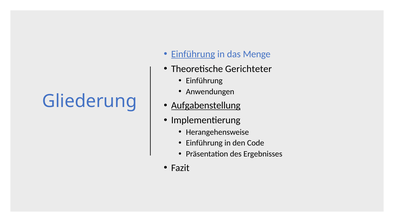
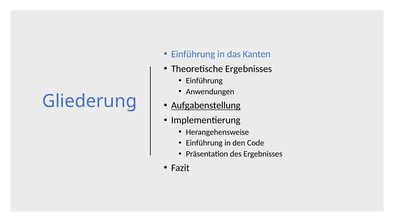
Einführung at (193, 54) underline: present -> none
Menge: Menge -> Kanten
Theoretische Gerichteter: Gerichteter -> Ergebnisses
